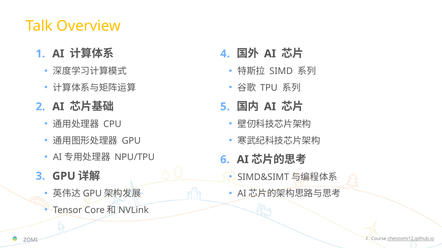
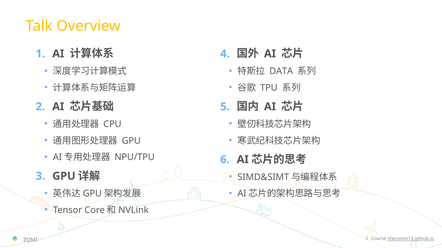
SIMD: SIMD -> DATA
